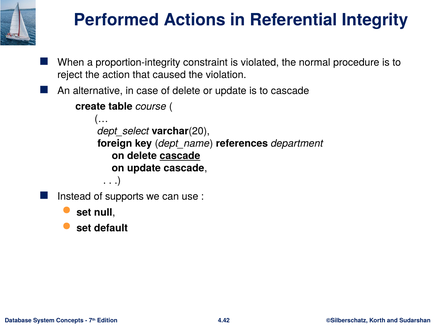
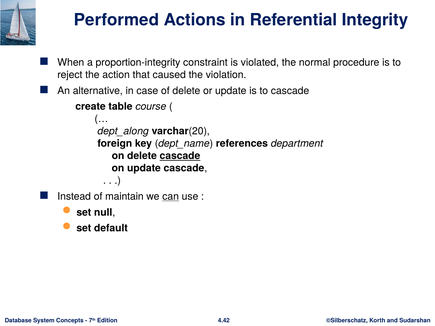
dept_select: dept_select -> dept_along
supports: supports -> maintain
can underline: none -> present
